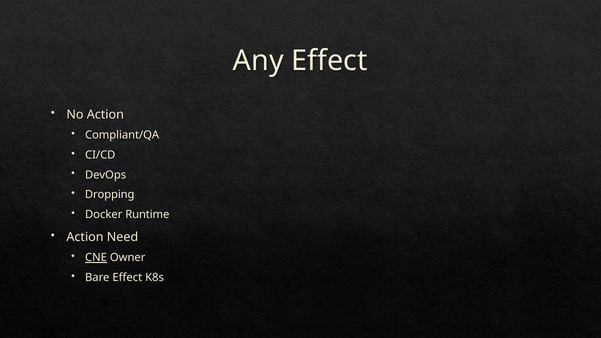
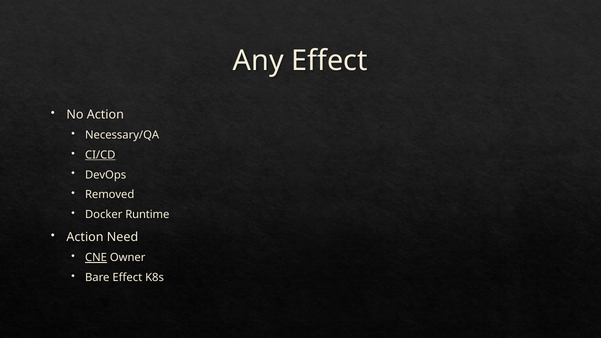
Compliant/QA: Compliant/QA -> Necessary/QA
CI/CD underline: none -> present
Dropping: Dropping -> Removed
